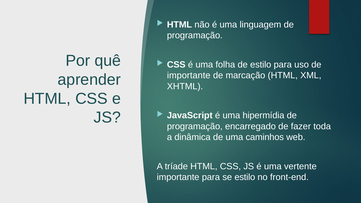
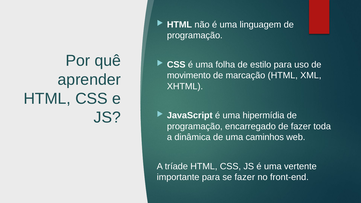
importante at (189, 75): importante -> movimento
se estilo: estilo -> fazer
